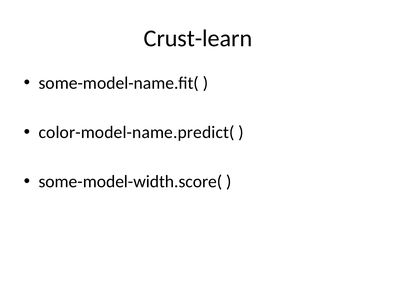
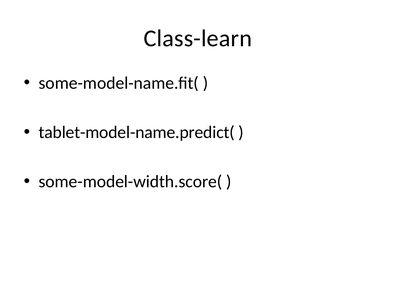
Crust-learn: Crust-learn -> Class-learn
color-model-name.predict(: color-model-name.predict( -> tablet-model-name.predict(
